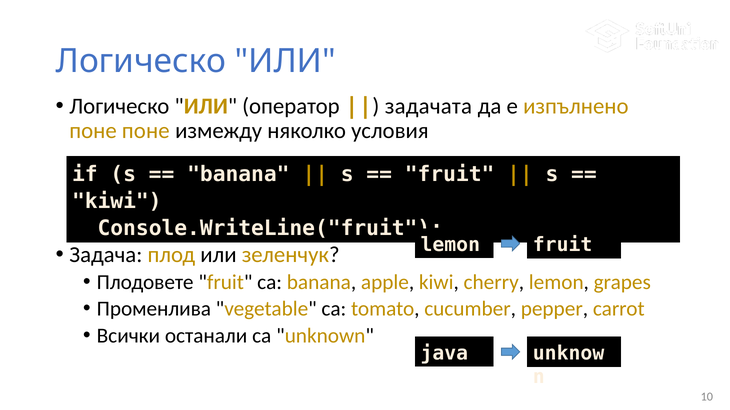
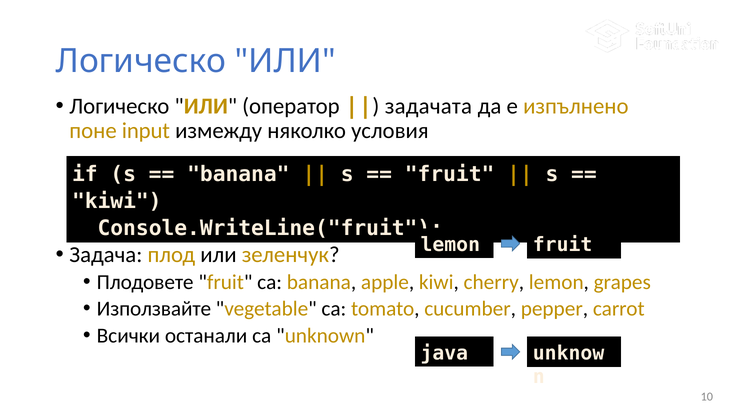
поне поне: поне -> input
Променлива: Променлива -> Използвайте
